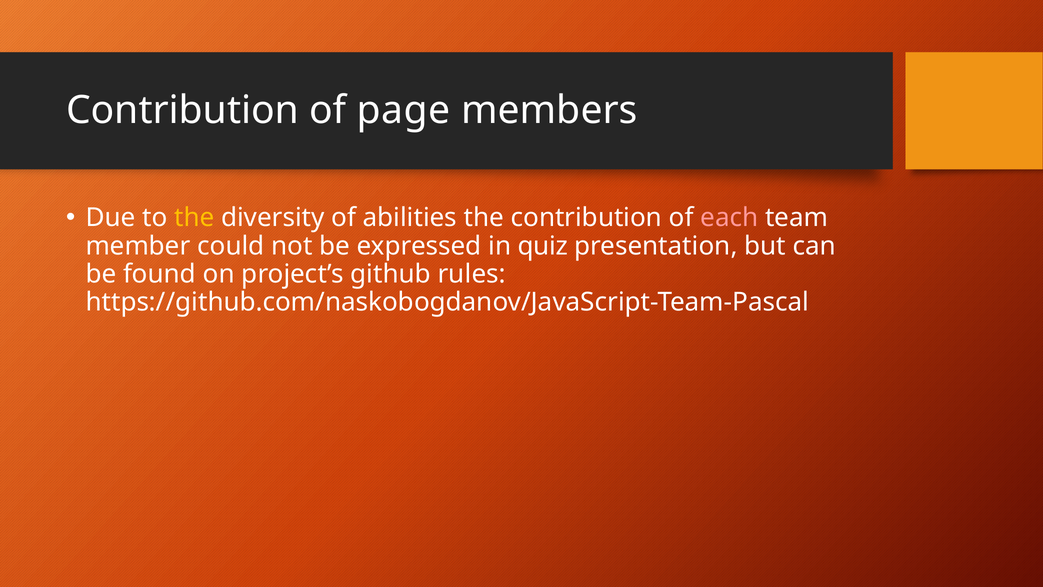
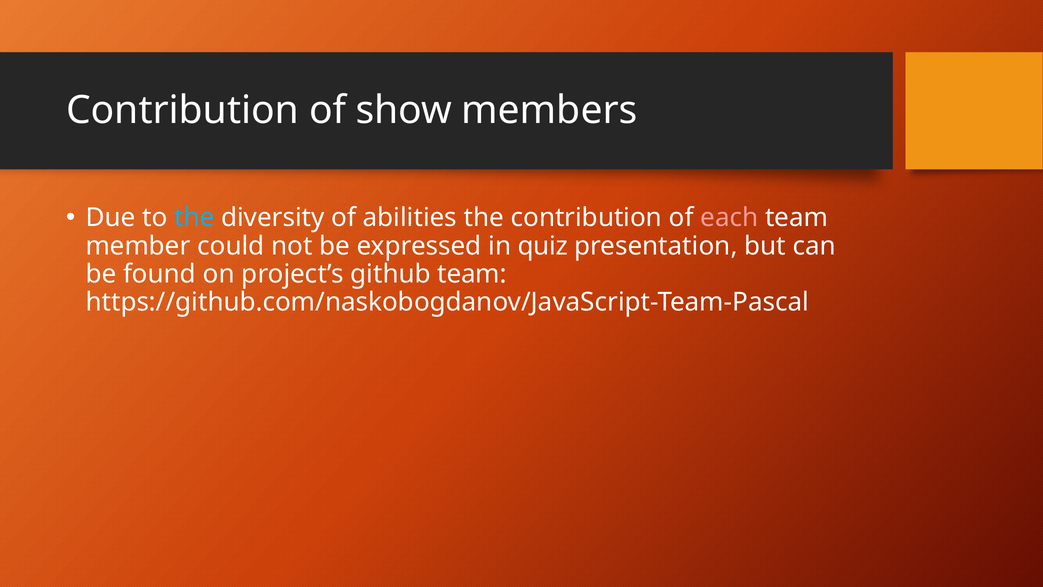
page: page -> show
the at (194, 218) colour: yellow -> light blue
github rules: rules -> team
